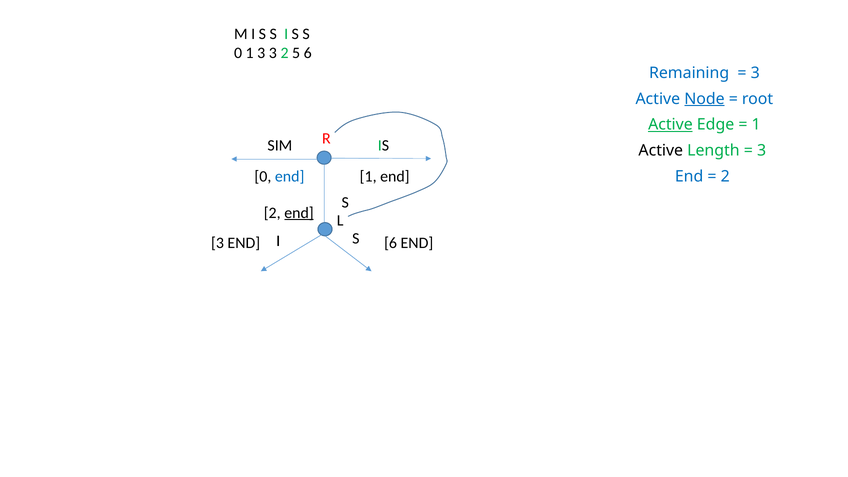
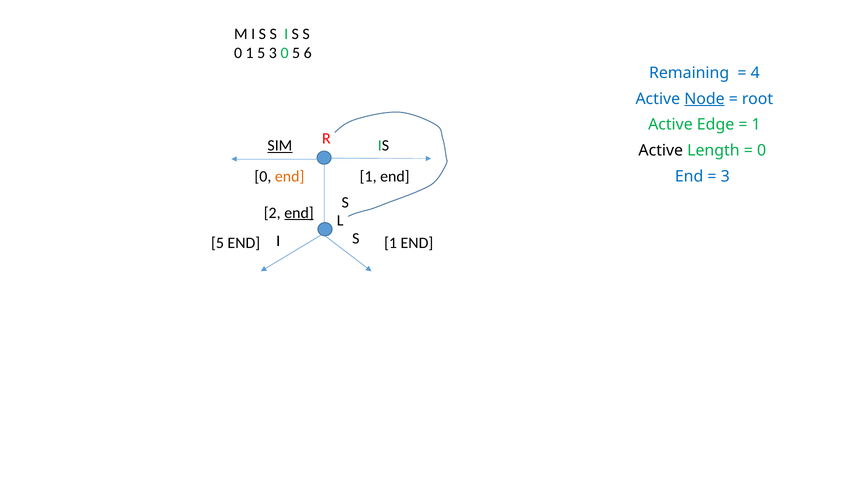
1 3: 3 -> 5
3 2: 2 -> 0
3 at (755, 73): 3 -> 4
Active at (670, 125) underline: present -> none
SIM underline: none -> present
3 at (762, 151): 3 -> 0
end at (290, 176) colour: blue -> orange
2 at (725, 176): 2 -> 3
6 at (391, 243): 6 -> 1
3 at (217, 243): 3 -> 5
